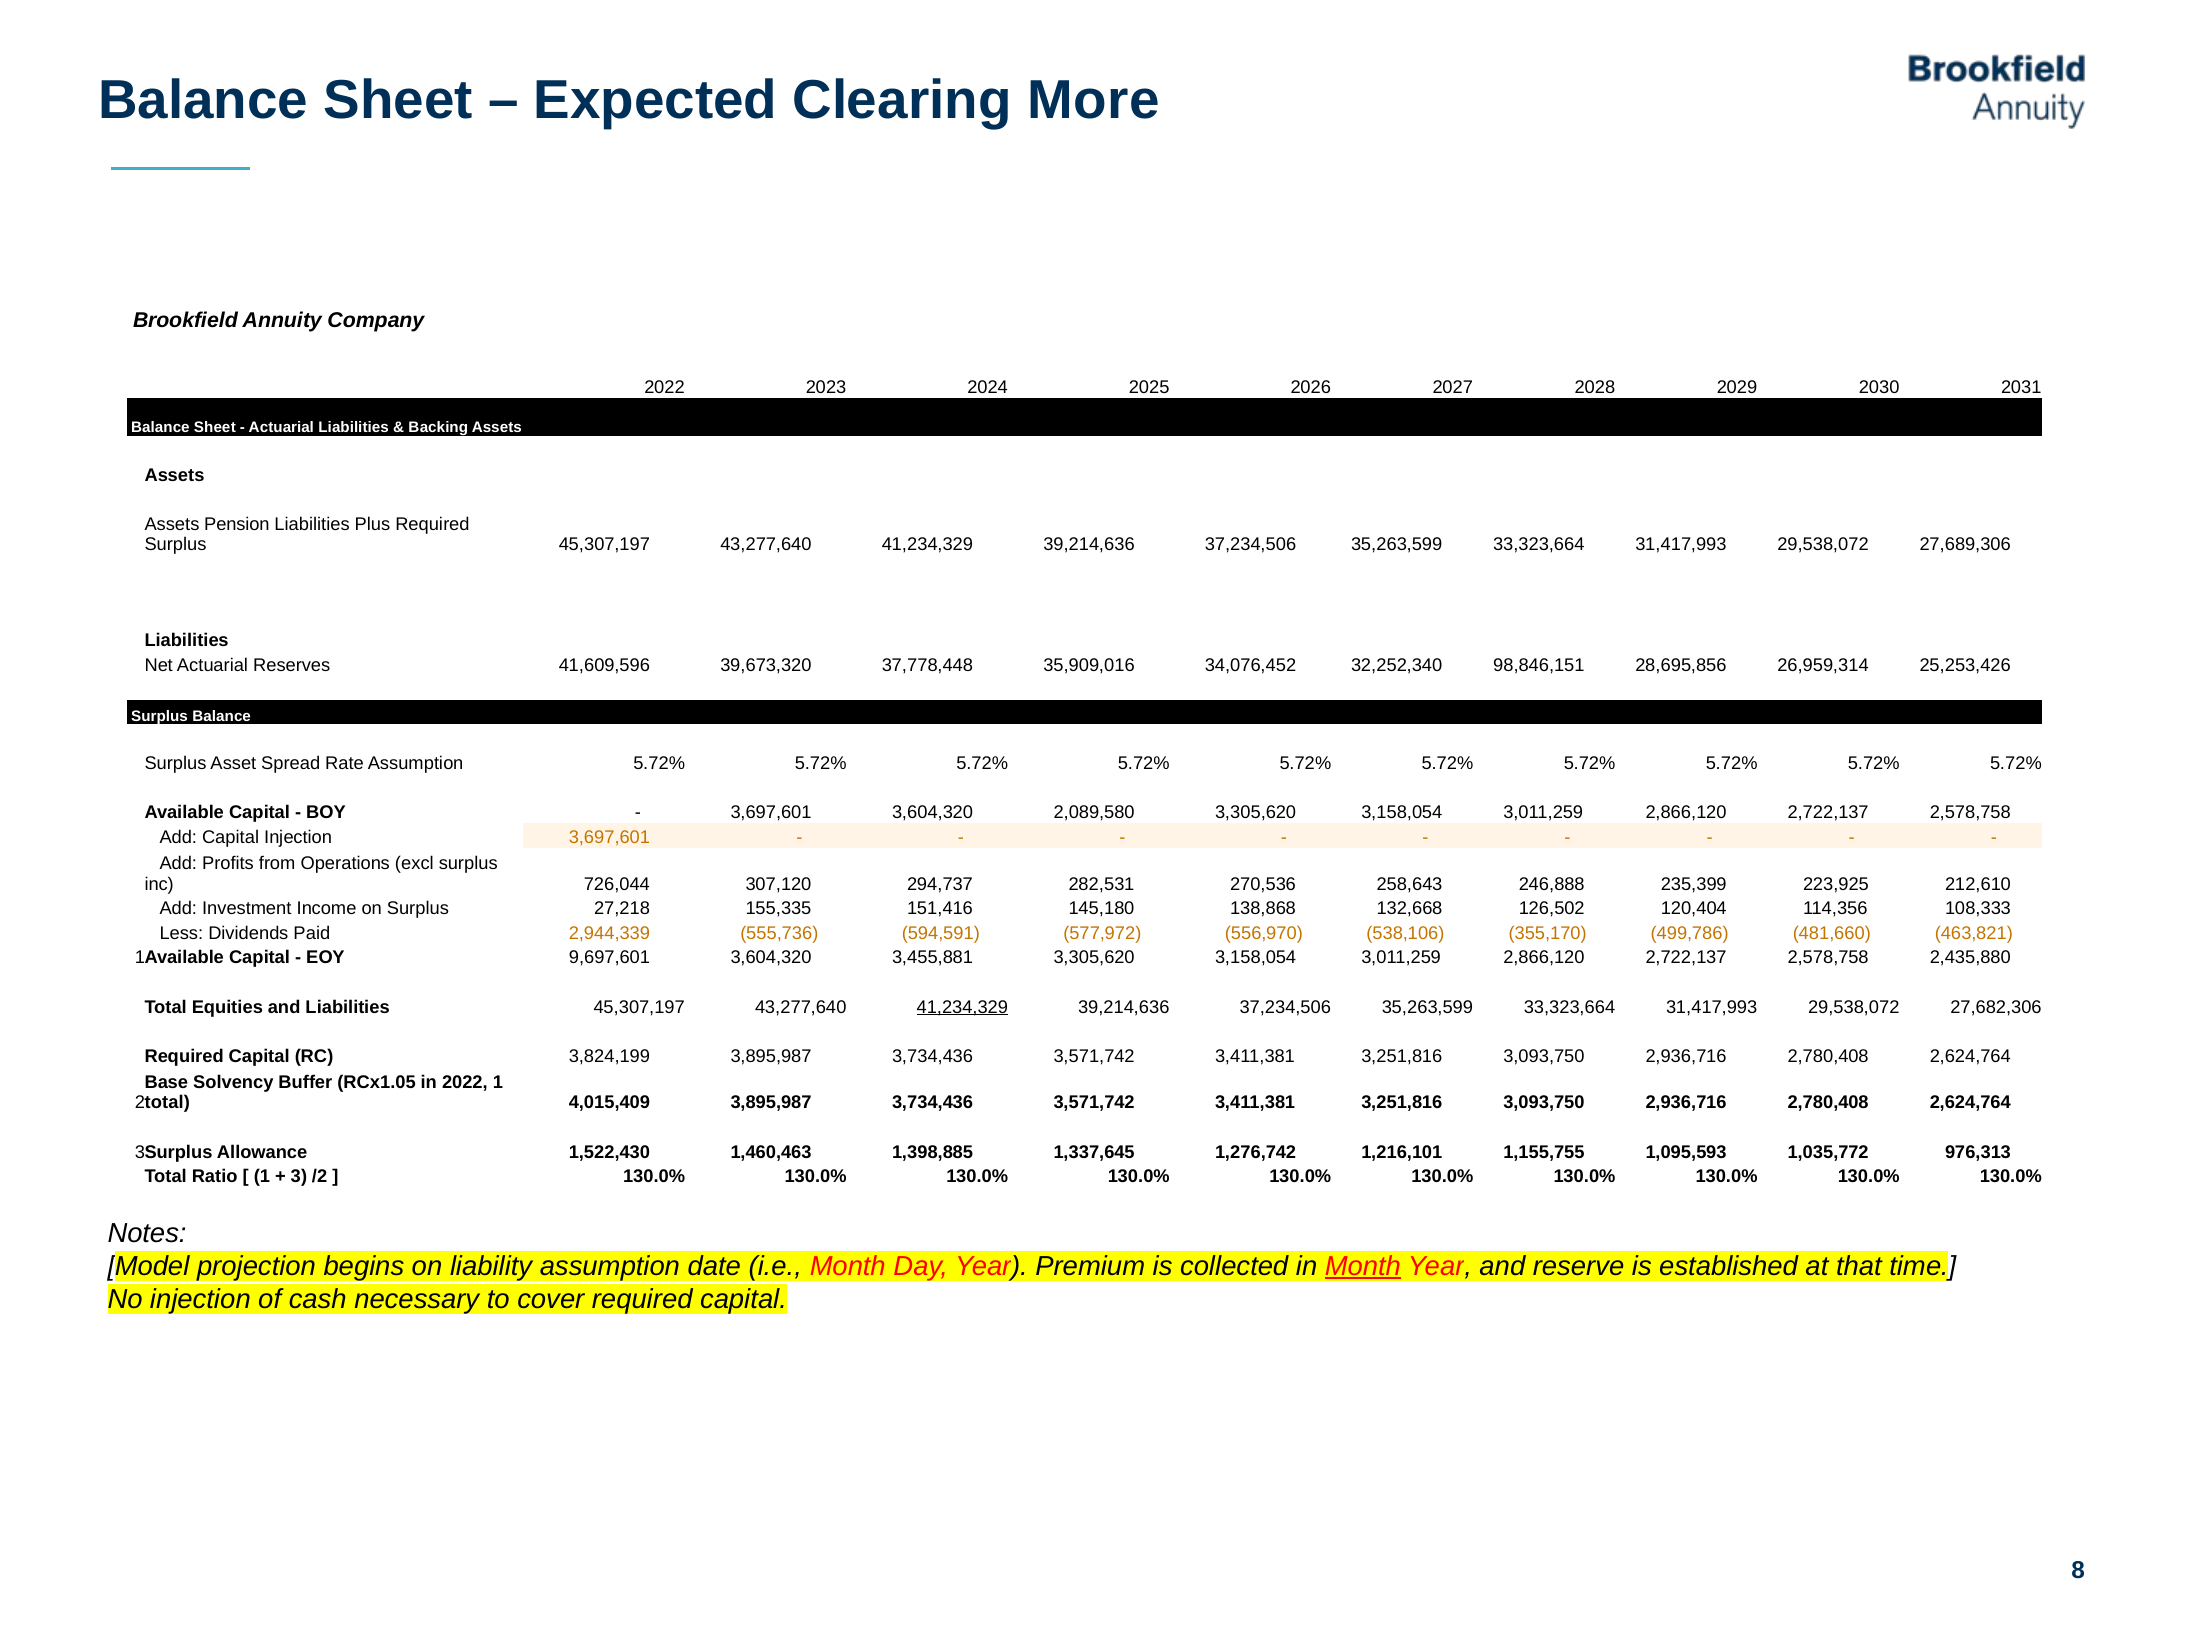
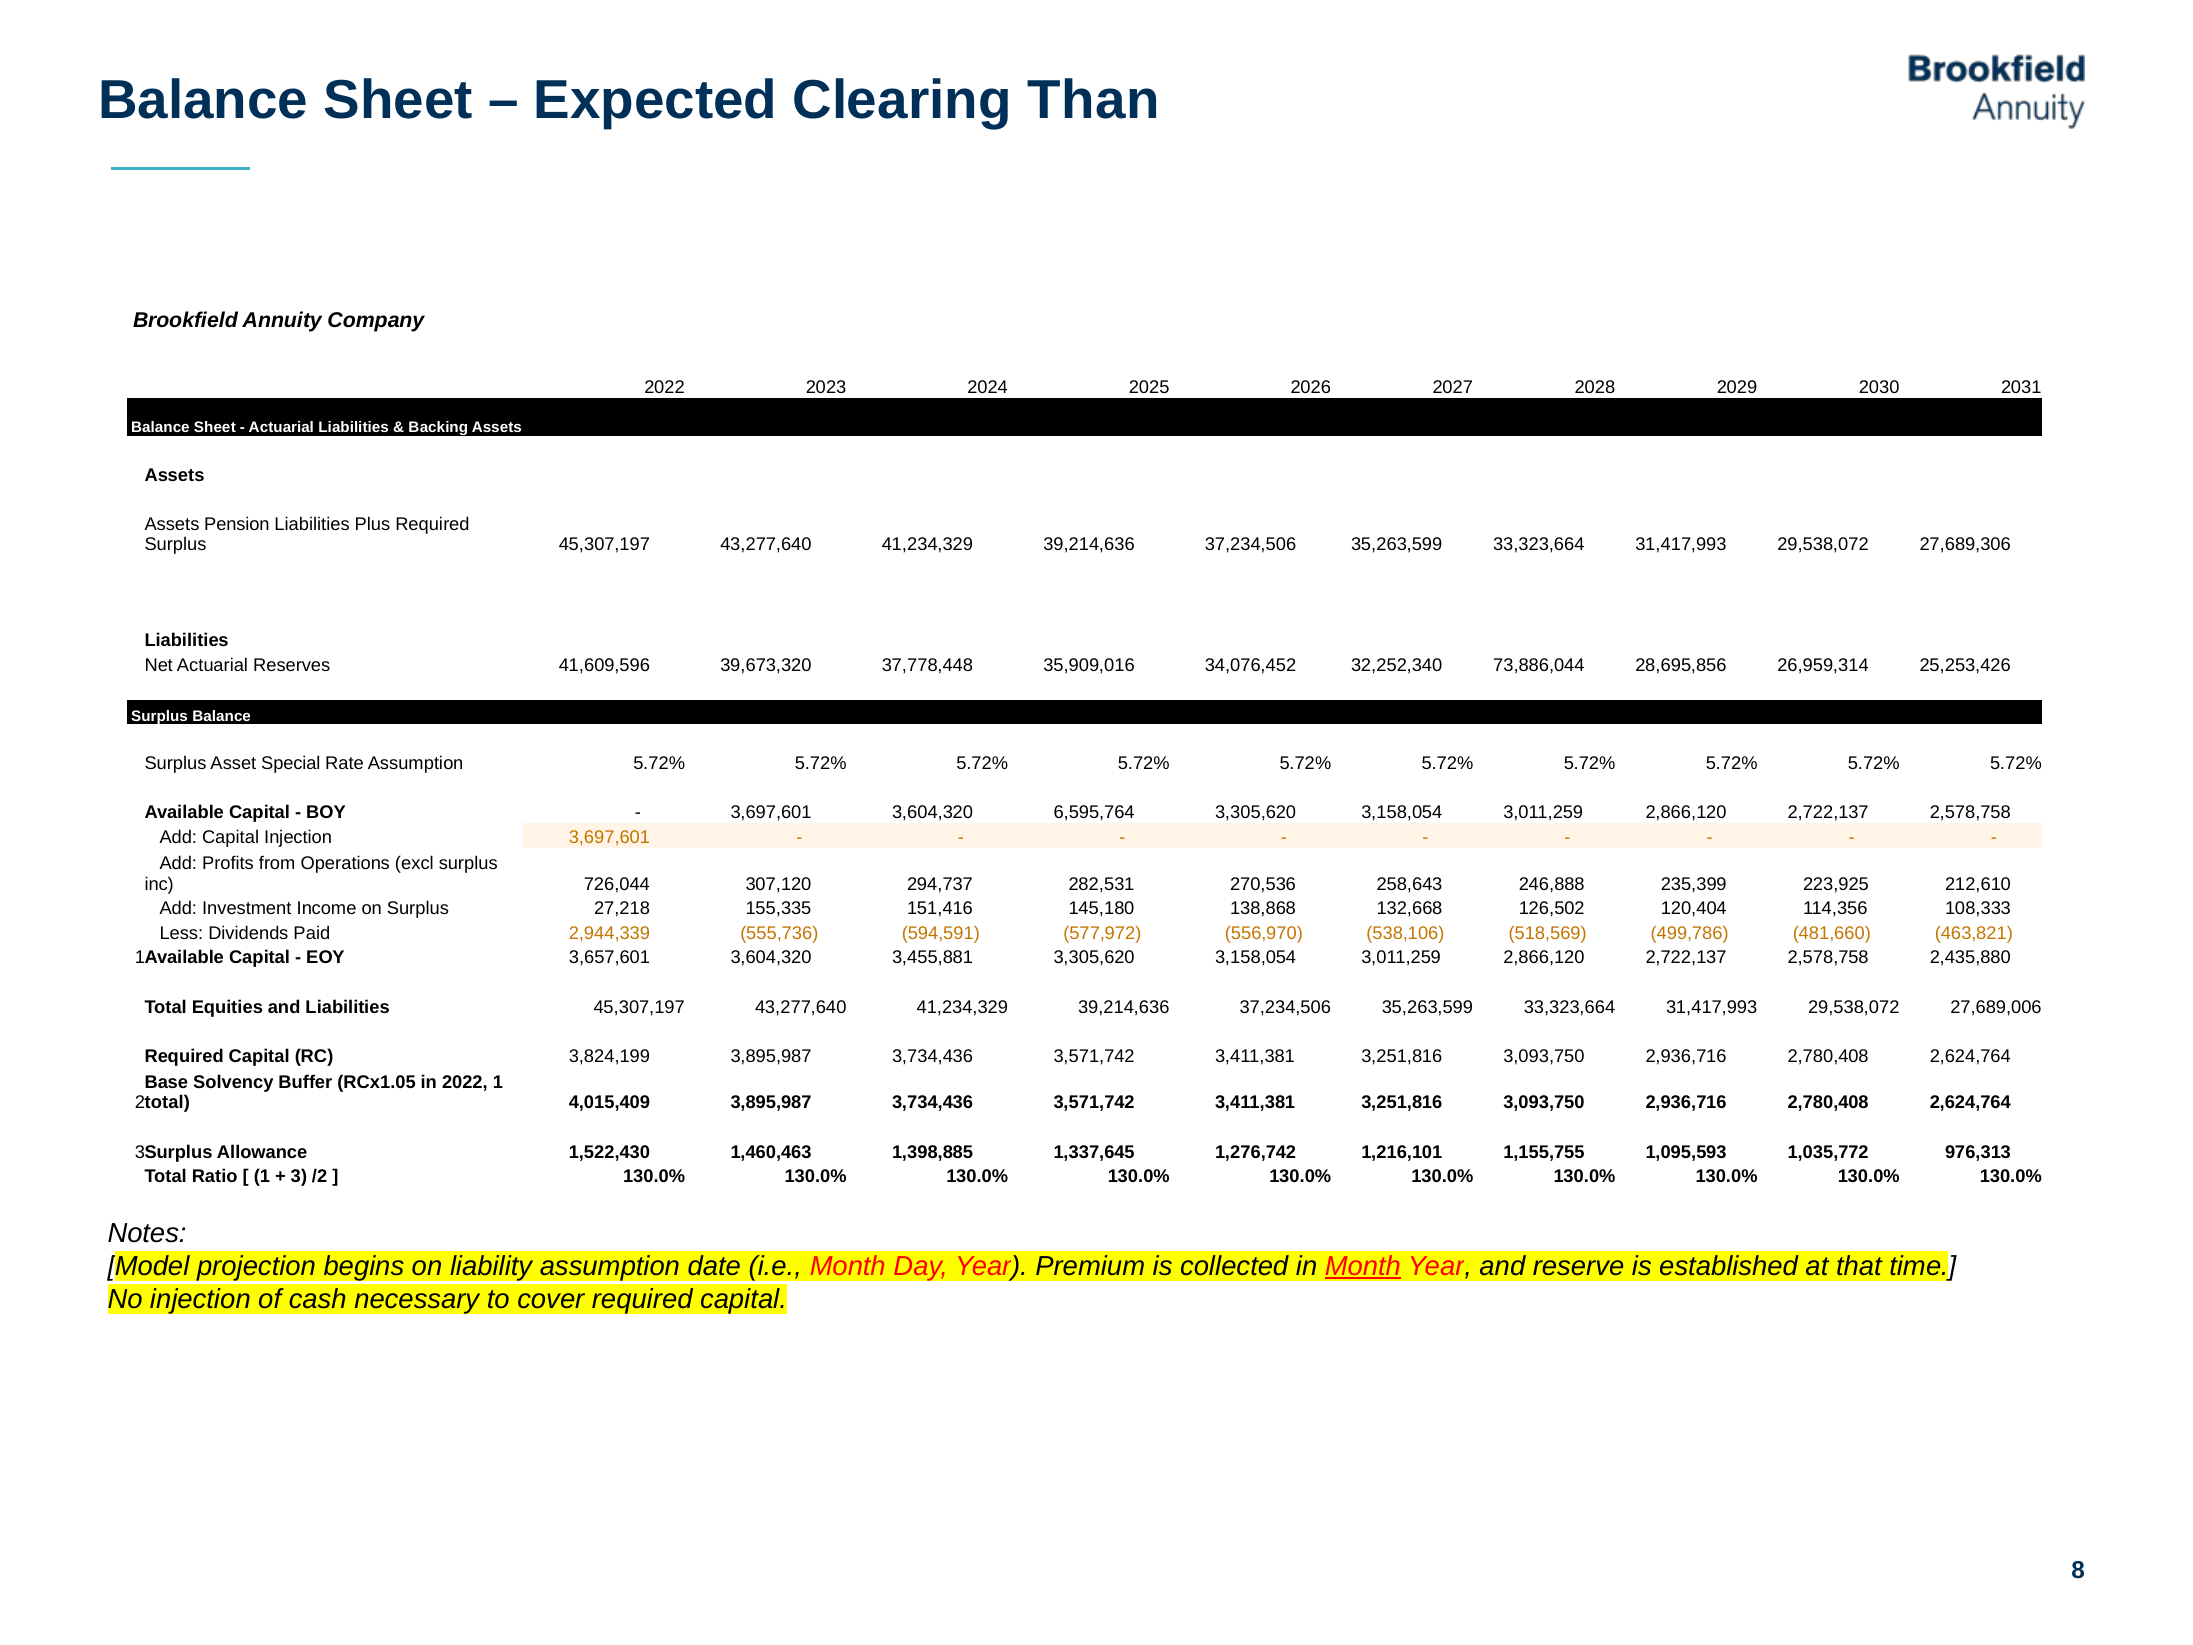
More: More -> Than
98,846,151: 98,846,151 -> 73,886,044
Spread: Spread -> Special
2,089,580: 2,089,580 -> 6,595,764
355,170: 355,170 -> 518,569
9,697,601: 9,697,601 -> 3,657,601
41,234,329 at (962, 1007) underline: present -> none
27,682,306: 27,682,306 -> 27,689,006
